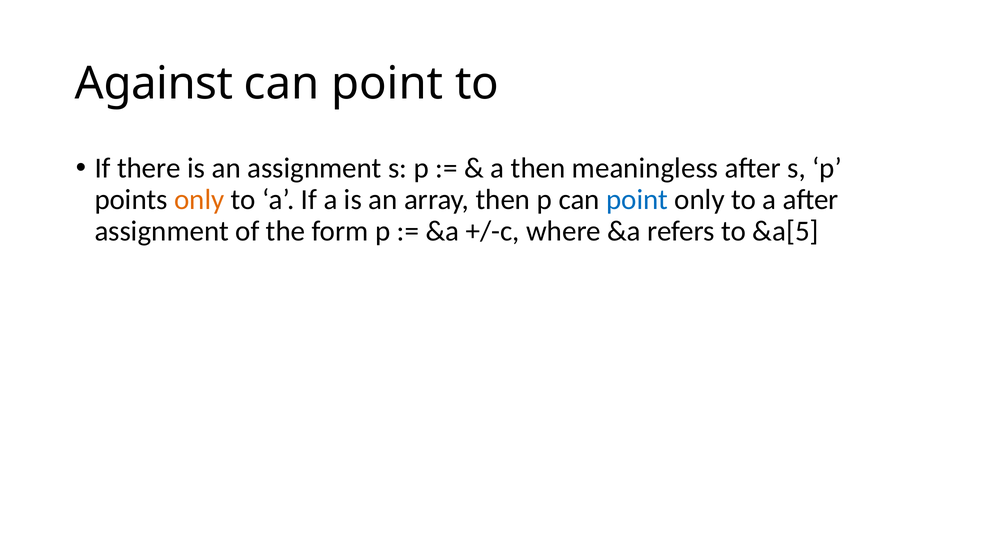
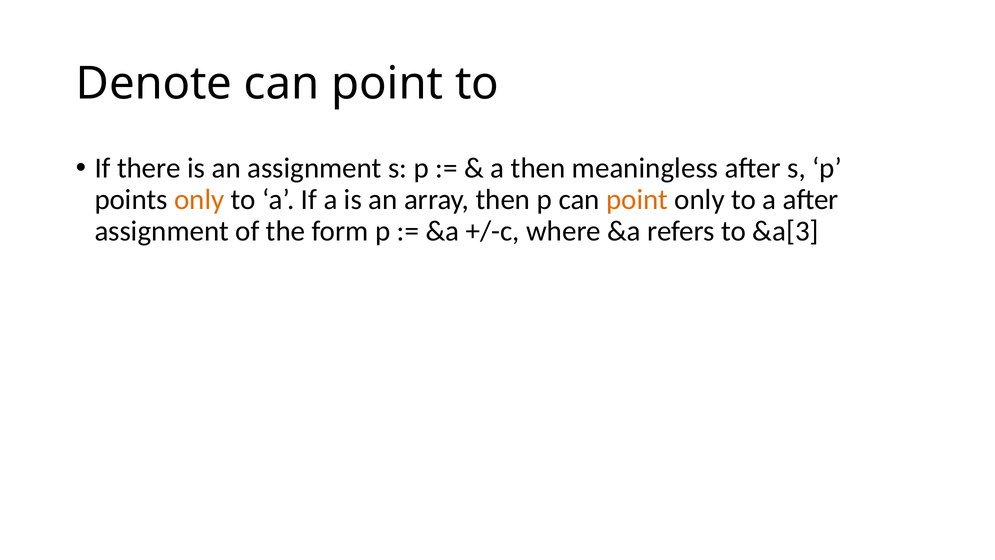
Against: Against -> Denote
point at (637, 200) colour: blue -> orange
&a[5: &a[5 -> &a[3
